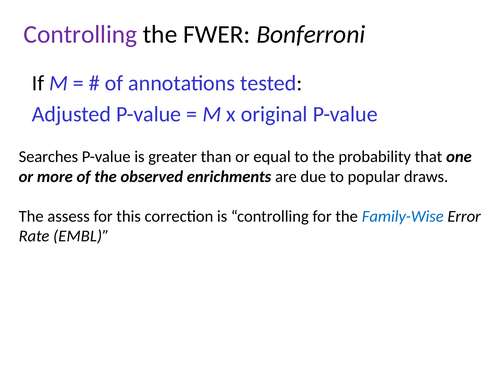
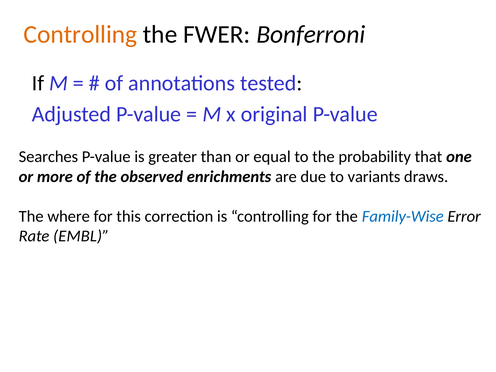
Controlling at (80, 34) colour: purple -> orange
popular: popular -> variants
assess: assess -> where
